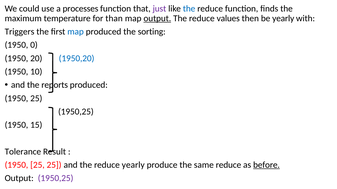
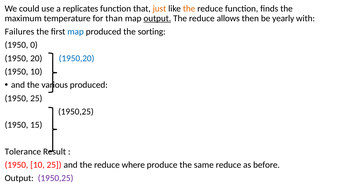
processes: processes -> replicates
just colour: purple -> orange
the at (189, 9) colour: blue -> orange
values: values -> allows
Triggers: Triggers -> Failures
reports: reports -> various
25 at (37, 165): 25 -> 10
reduce yearly: yearly -> where
before underline: present -> none
